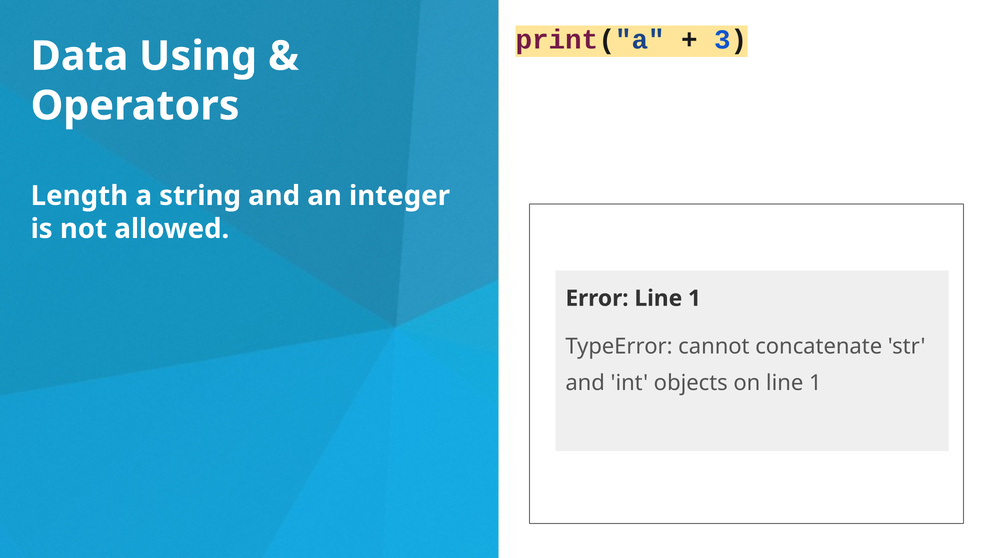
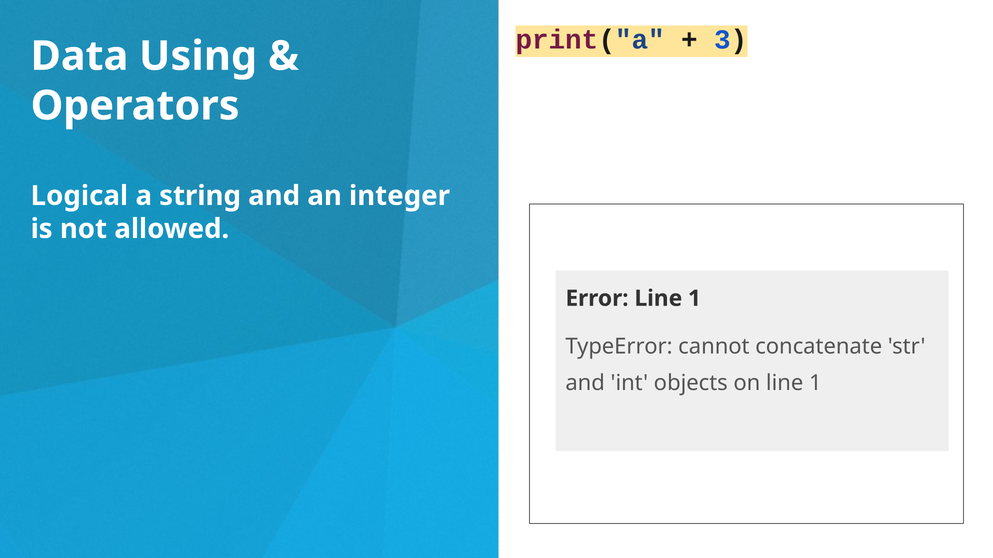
Length: Length -> Logical
